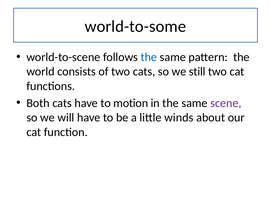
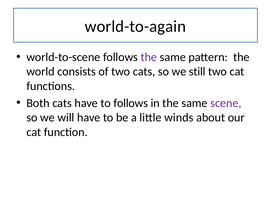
world-to-some: world-to-some -> world-to-again
the at (149, 57) colour: blue -> purple
to motion: motion -> follows
